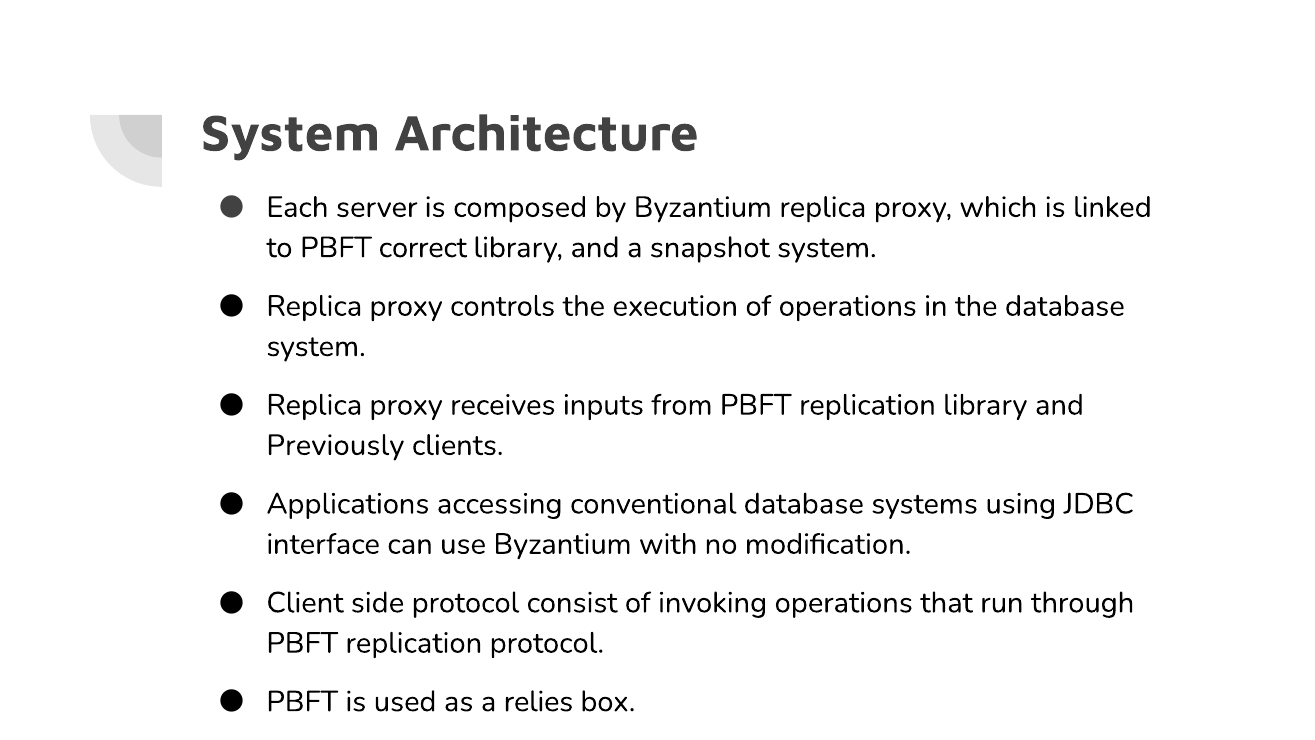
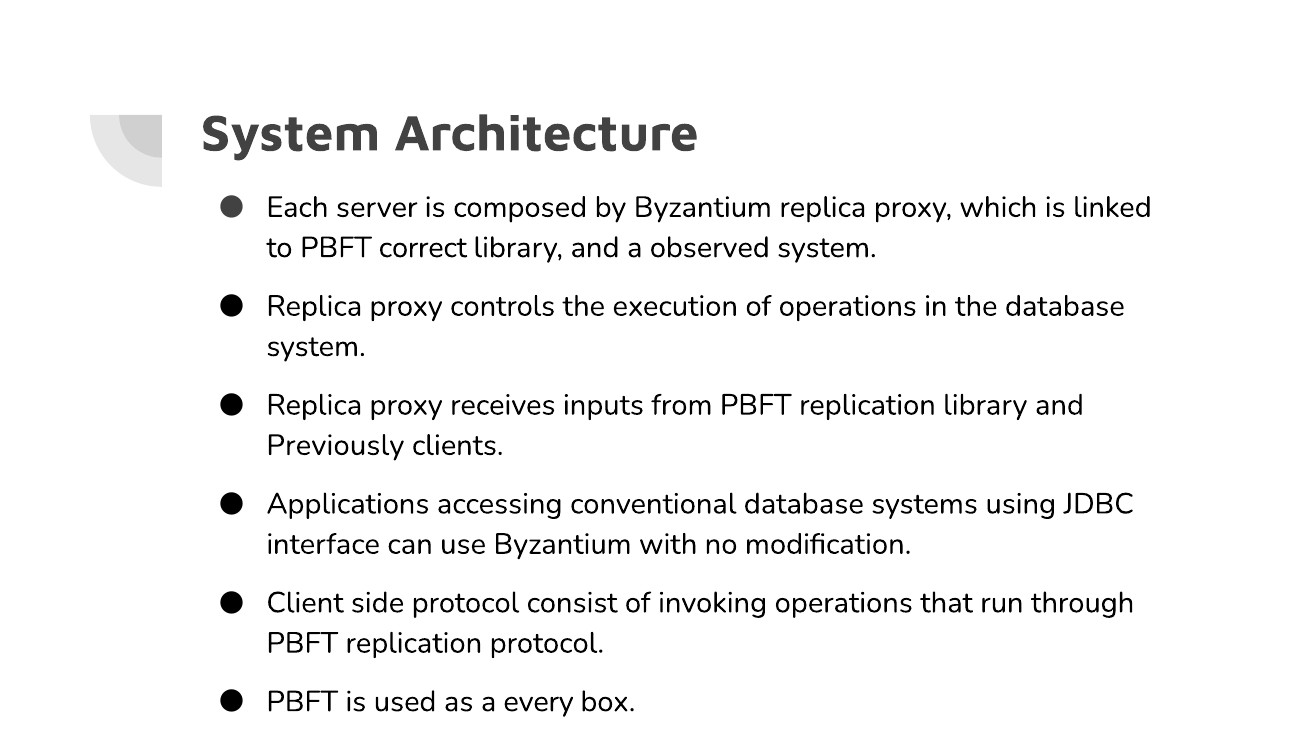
snapshot: snapshot -> observed
relies: relies -> every
